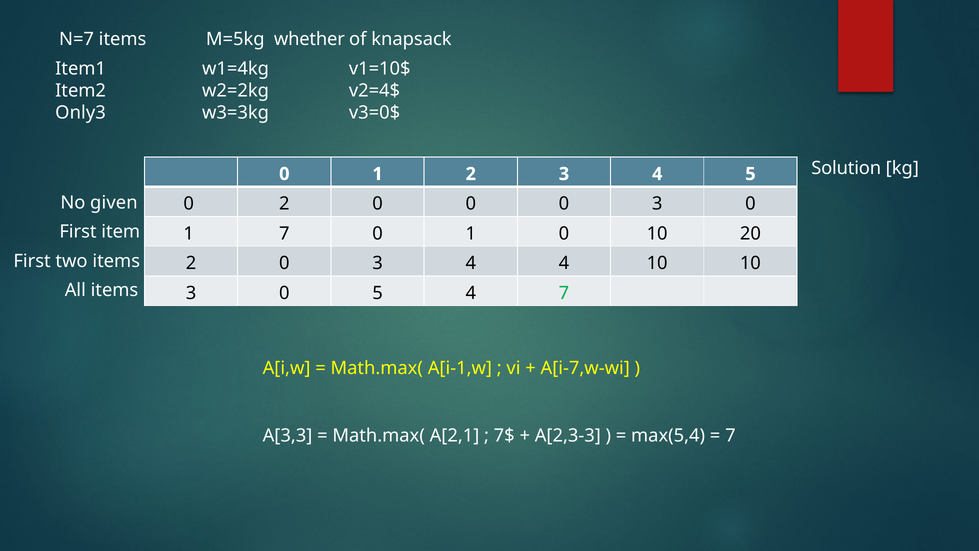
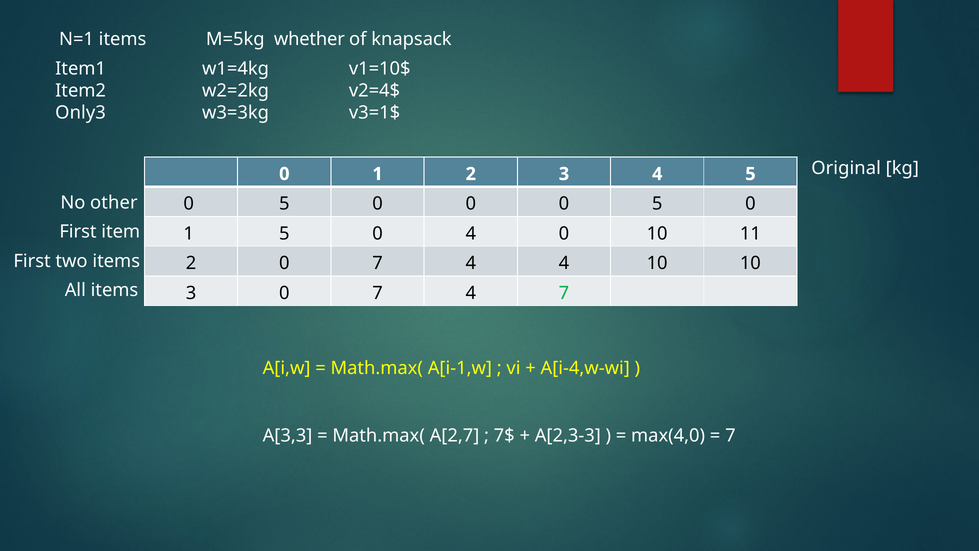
N=7: N=7 -> N=1
v3=0$: v3=0$ -> v3=1$
Solution: Solution -> Original
given: given -> other
2 at (284, 204): 2 -> 5
0 0 3: 3 -> 5
1 7: 7 -> 5
1 at (471, 233): 1 -> 4
20: 20 -> 11
2 0 3: 3 -> 7
3 0 5: 5 -> 7
A[i-7,w-wi: A[i-7,w-wi -> A[i-4,w-wi
A[2,1: A[2,1 -> A[2,7
max(5,4: max(5,4 -> max(4,0
